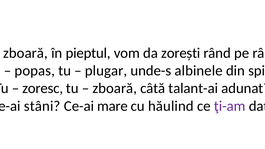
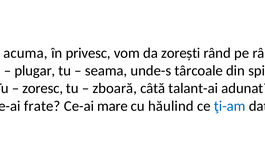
zboară at (25, 53): zboară -> acuma
pieptul: pieptul -> privesc
popas: popas -> plugar
plugar: plugar -> seama
albinele: albinele -> târcoale
stâni: stâni -> frate
ţi-am colour: purple -> blue
